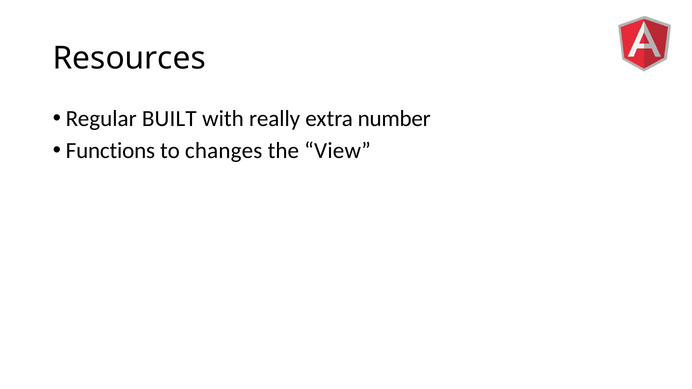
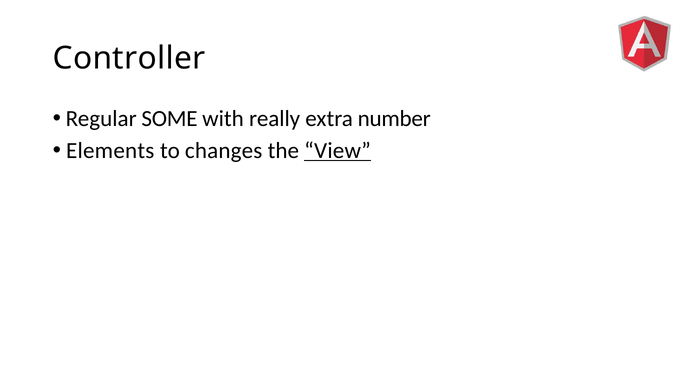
Resources: Resources -> Controller
BUILT: BUILT -> SOME
Functions: Functions -> Elements
View underline: none -> present
